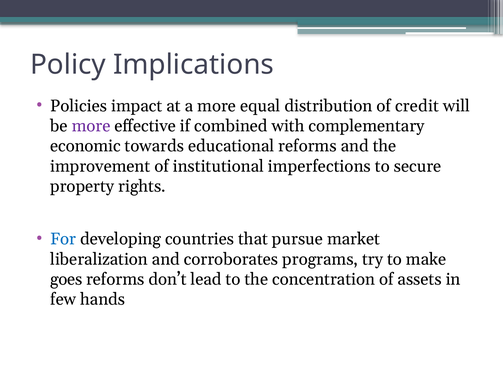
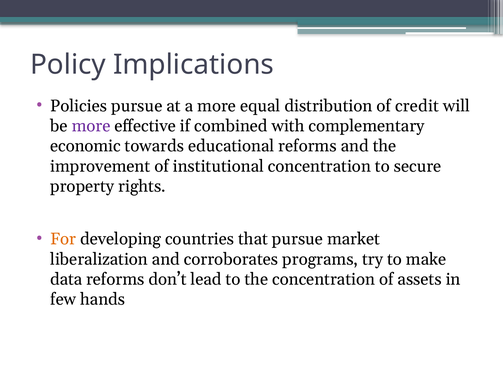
Policies impact: impact -> pursue
institutional imperfections: imperfections -> concentration
For colour: blue -> orange
goes: goes -> data
